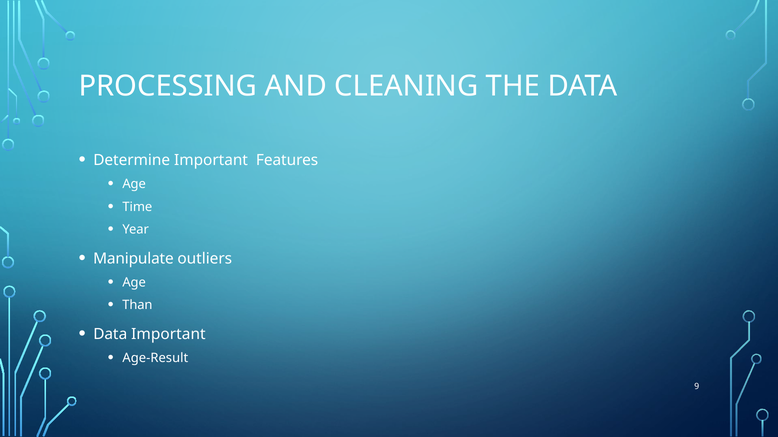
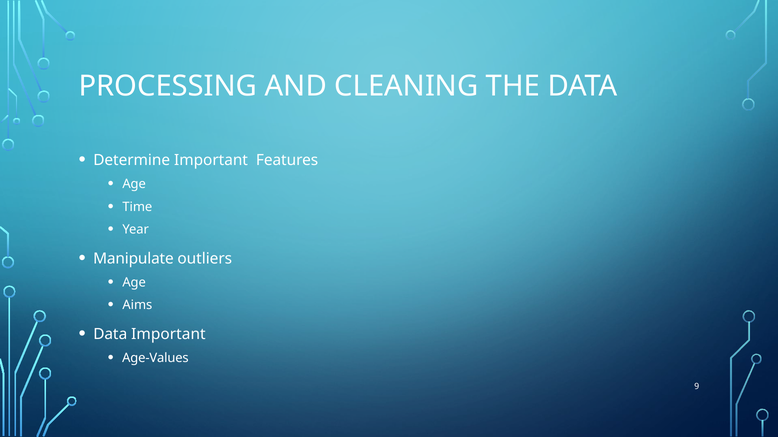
Than: Than -> Aims
Age-Result: Age-Result -> Age-Values
